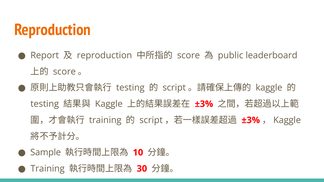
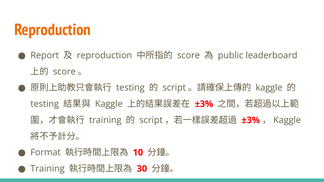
Sample: Sample -> Format
